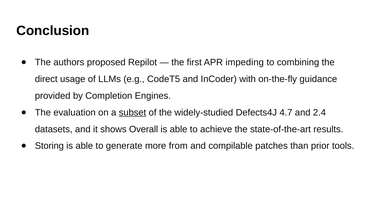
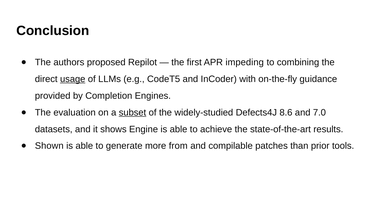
usage underline: none -> present
4.7: 4.7 -> 8.6
2.4: 2.4 -> 7.0
Overall: Overall -> Engine
Storing: Storing -> Shown
